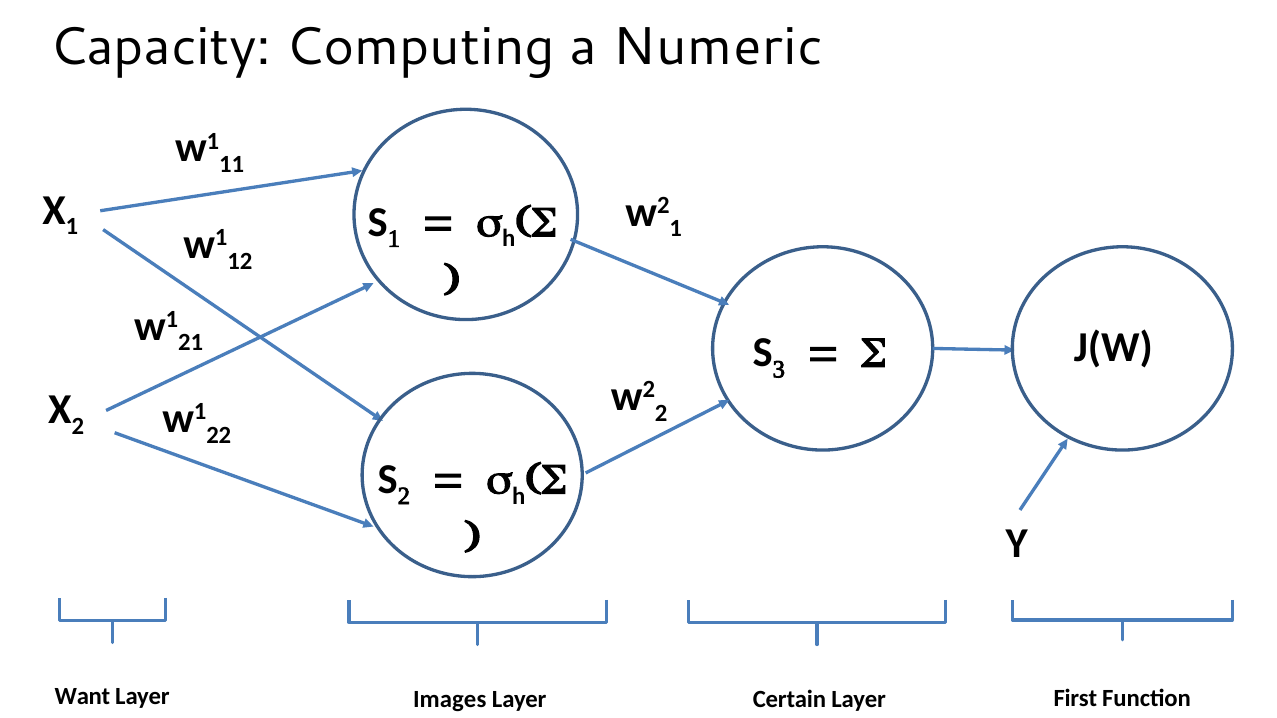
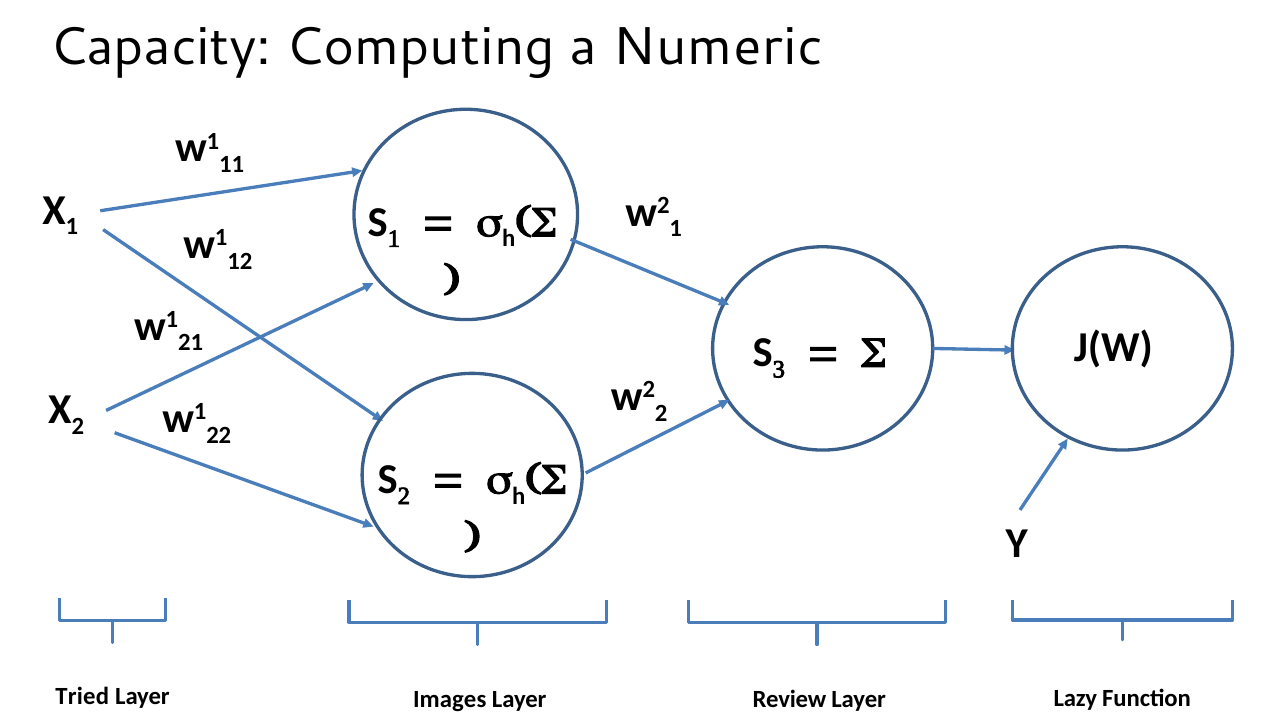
Want: Want -> Tried
First: First -> Lazy
Certain: Certain -> Review
